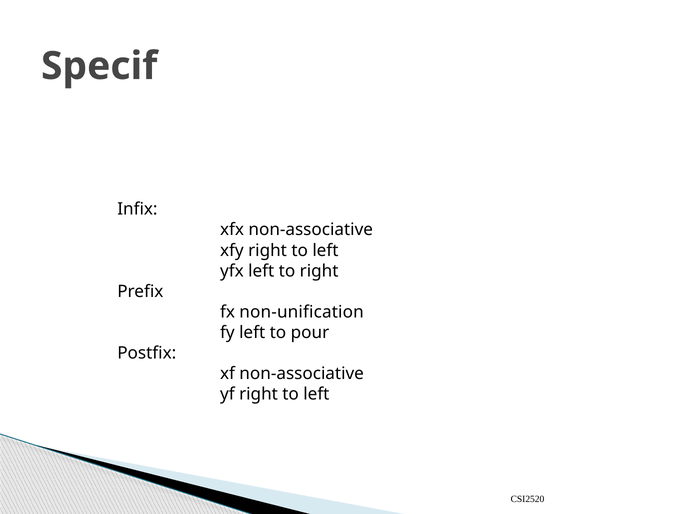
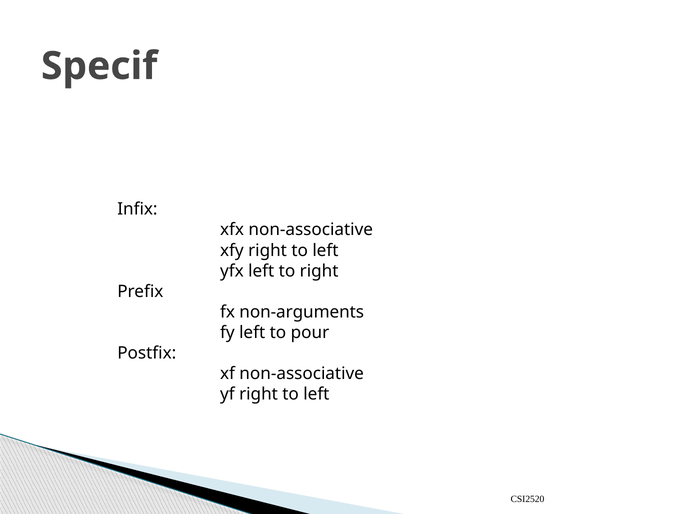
non-unification: non-unification -> non-arguments
